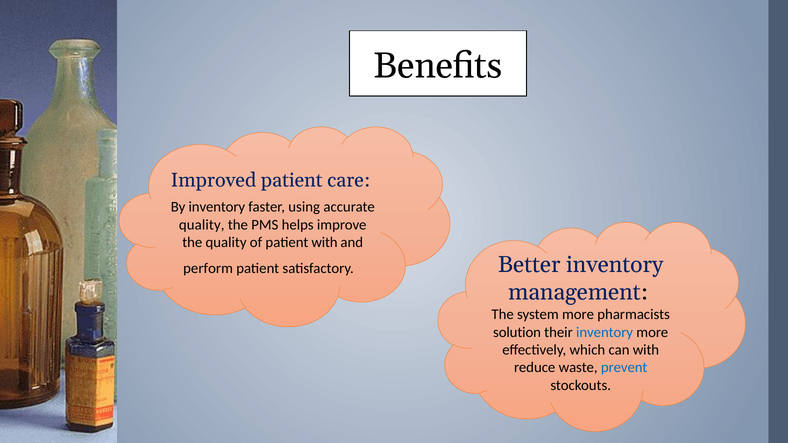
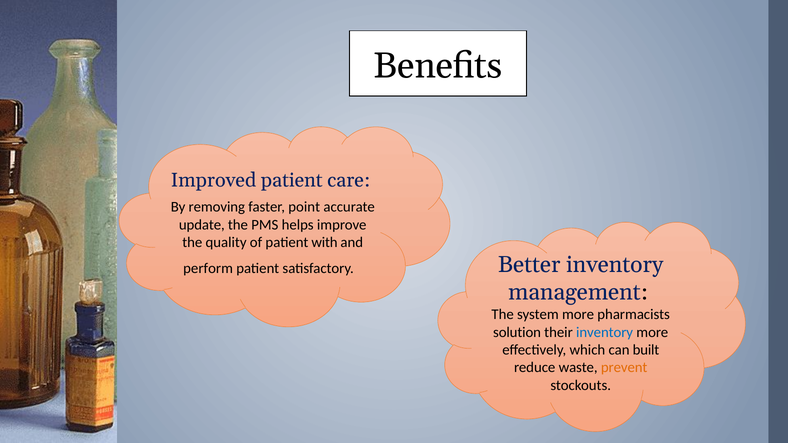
By inventory: inventory -> removing
using: using -> point
quality at (202, 225): quality -> update
can with: with -> built
prevent colour: blue -> orange
